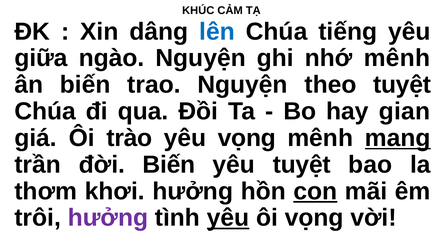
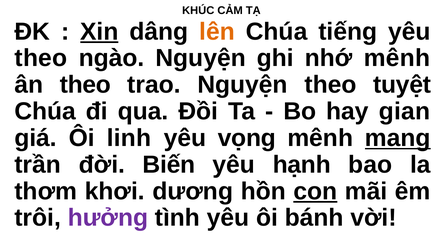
Xin underline: none -> present
lên colour: blue -> orange
giữa at (41, 58): giữa -> theo
ân biến: biến -> theo
trào: trào -> linh
yêu tuyệt: tuyệt -> hạnh
khơi hưởng: hưởng -> dương
yêu at (228, 218) underline: present -> none
ôi vọng: vọng -> bánh
